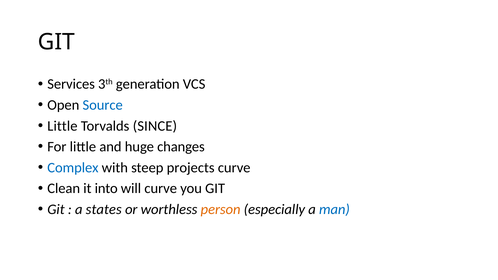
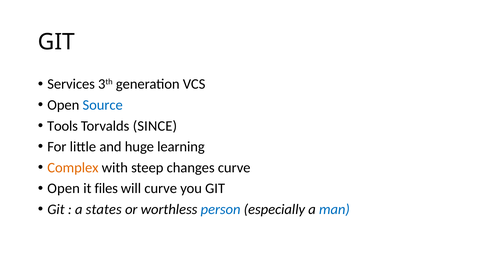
Little at (62, 126): Little -> Tools
changes: changes -> learning
Complex colour: blue -> orange
projects: projects -> changes
Clean at (64, 189): Clean -> Open
into: into -> files
person colour: orange -> blue
